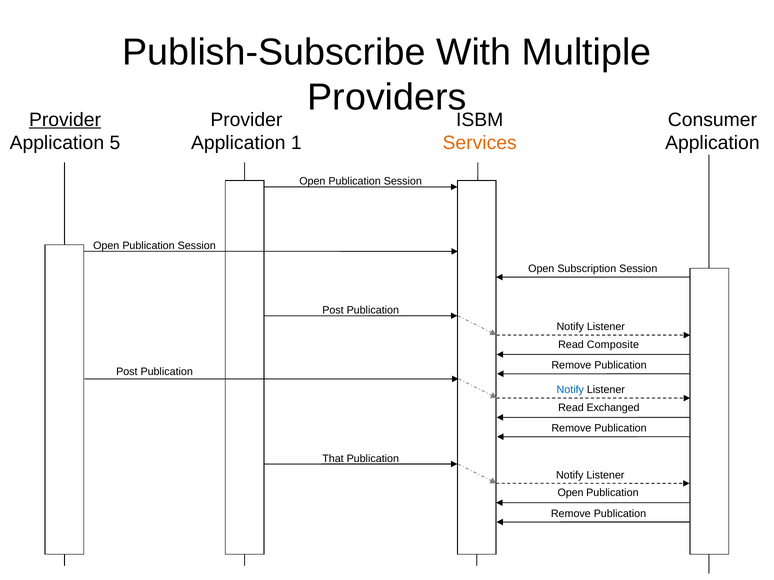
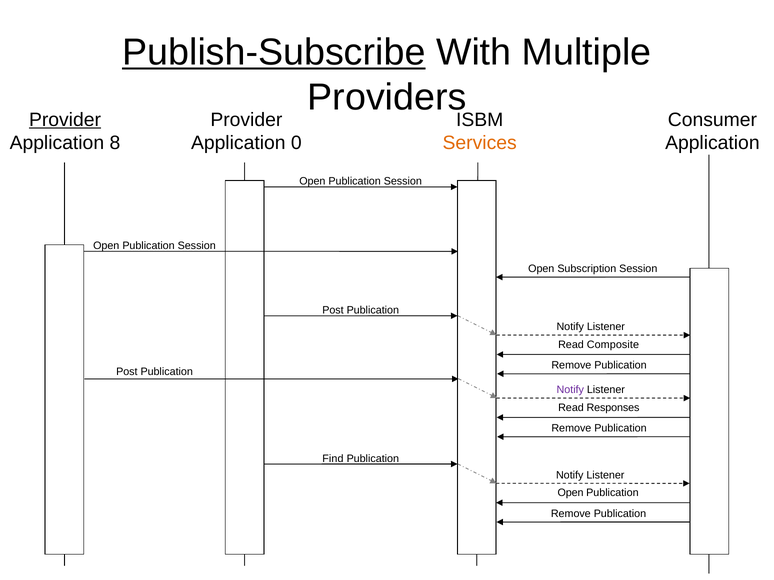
Publish-Subscribe underline: none -> present
5: 5 -> 8
1: 1 -> 0
Notify at (570, 390) colour: blue -> purple
Exchanged: Exchanged -> Responses
That: That -> Find
